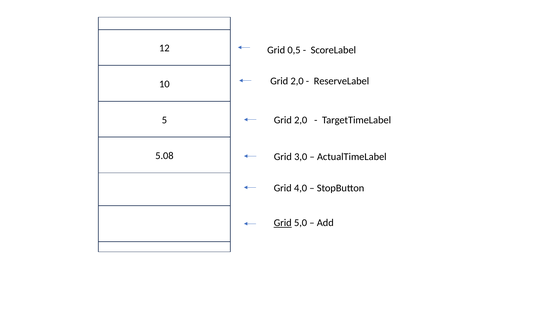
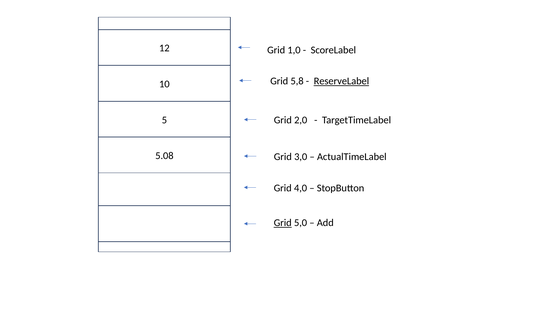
0,5: 0,5 -> 1,0
2,0 at (297, 81): 2,0 -> 5,8
ReserveLabel underline: none -> present
